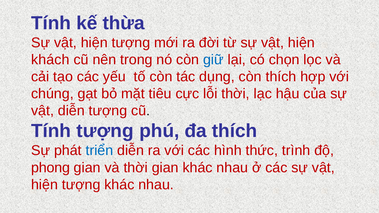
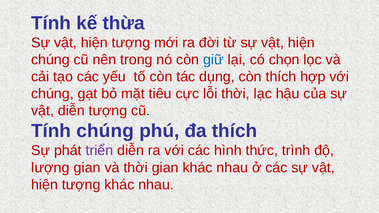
khách at (50, 60): khách -> chúng
Tính tượng: tượng -> chúng
triển colour: blue -> purple
phong: phong -> lượng
